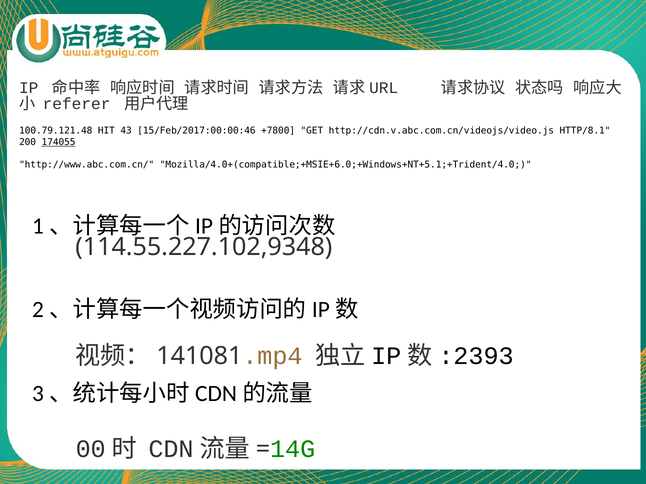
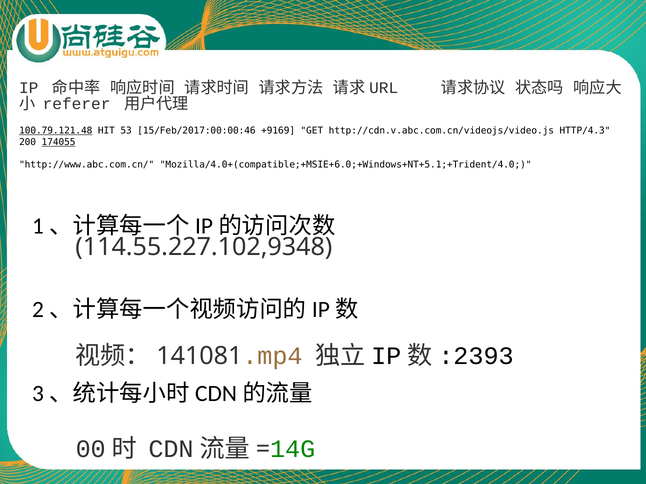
100.79.121.48 underline: none -> present
43: 43 -> 53
+7800: +7800 -> +9169
HTTP/8.1: HTTP/8.1 -> HTTP/4.3
